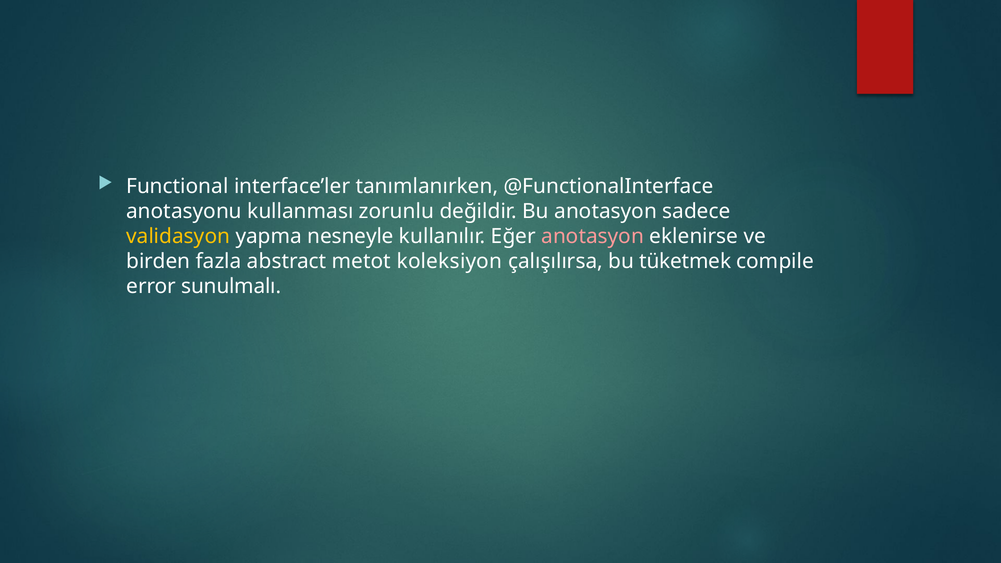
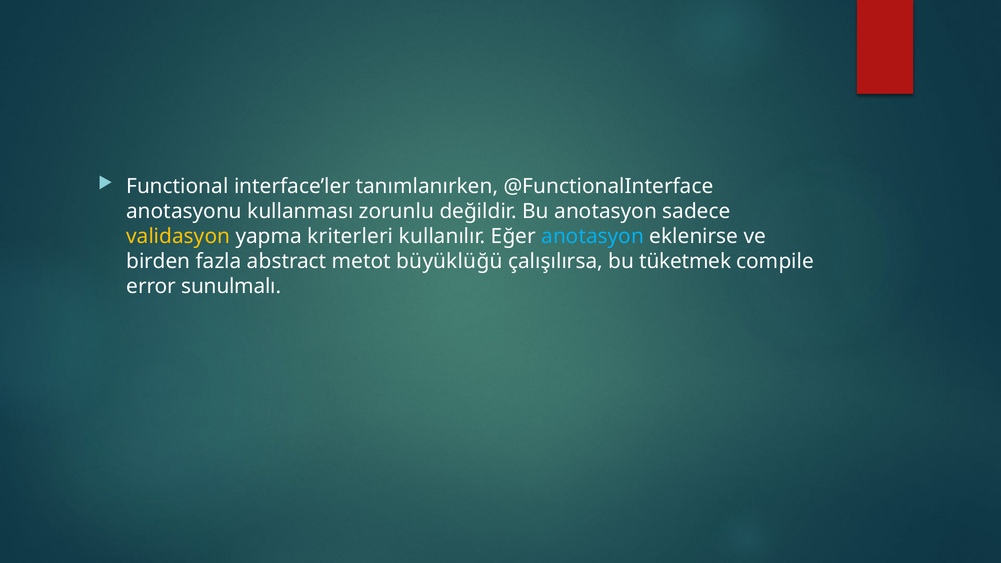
nesneyle: nesneyle -> kriterleri
anotasyon at (593, 236) colour: pink -> light blue
koleksiyon: koleksiyon -> büyüklüğü
